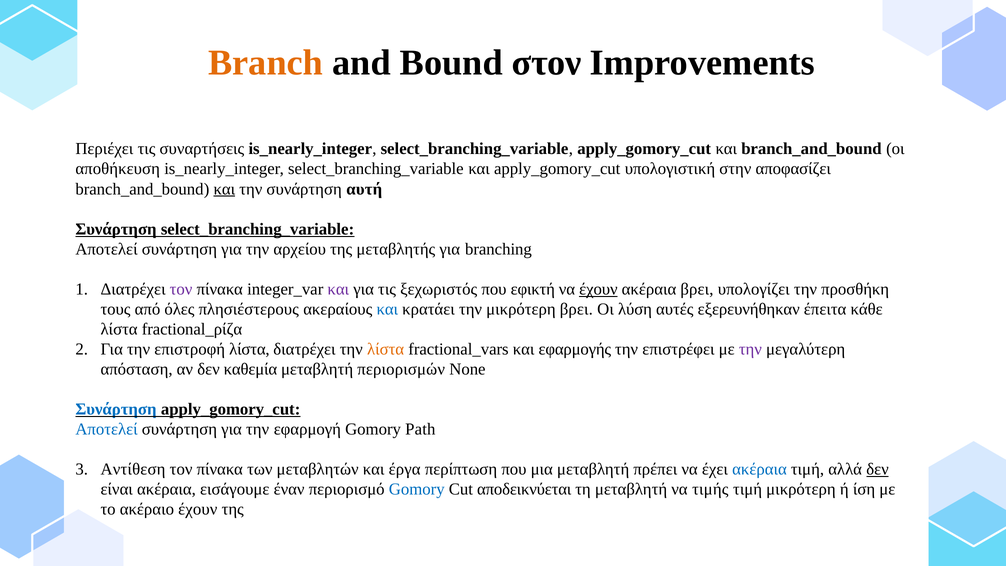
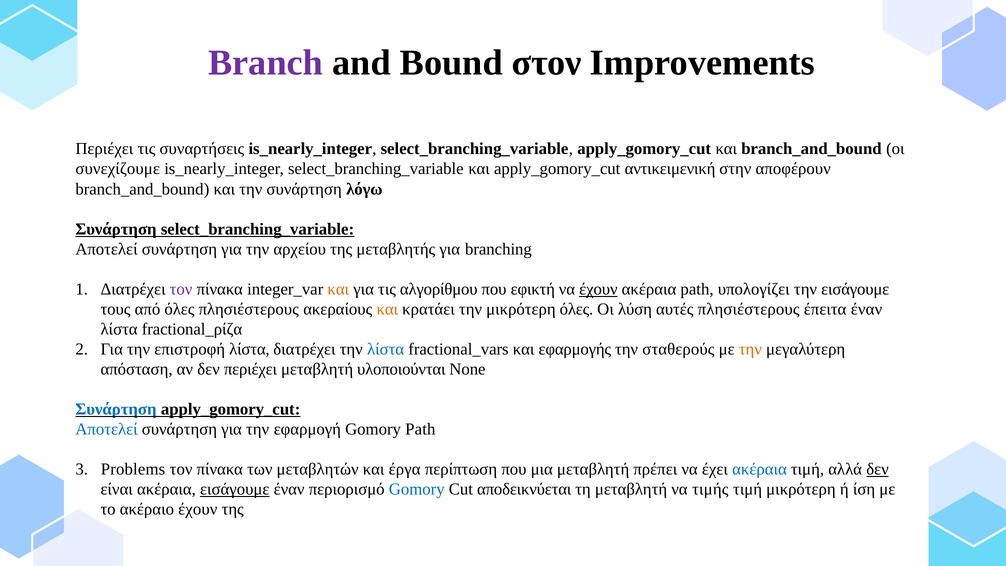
Branch colour: orange -> purple
αποθήκευση: αποθήκευση -> συνεχίζουμε
υπολογιστική: υπολογιστική -> αντικειμενική
αποφασίζει: αποφασίζει -> αποφέρουν
και at (224, 189) underline: present -> none
αυτή: αυτή -> λόγω
και at (338, 289) colour: purple -> orange
ξεχωριστός: ξεχωριστός -> αλγορίθμου
ακέραια βρει: βρει -> path
την προσθήκη: προσθήκη -> εισάγουμε
και at (387, 309) colour: blue -> orange
μικρότερη βρει: βρει -> όλες
αυτές εξερευνήθηκαν: εξερευνήθηκαν -> πλησιέστερους
έπειτα κάθε: κάθε -> έναν
λίστα at (386, 349) colour: orange -> blue
επιστρέφει: επιστρέφει -> σταθερούς
την at (750, 349) colour: purple -> orange
δεν καθεμία: καθεμία -> περιέχει
περιορισμών: περιορισμών -> υλοποιούνται
Αντίθεση: Αντίθεση -> Problems
εισάγουμε at (235, 489) underline: none -> present
